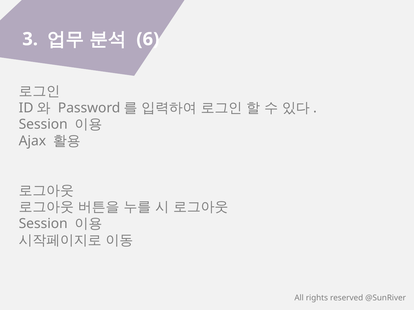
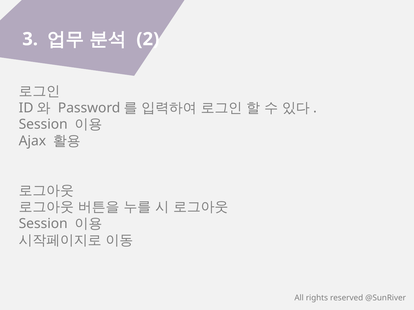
6: 6 -> 2
